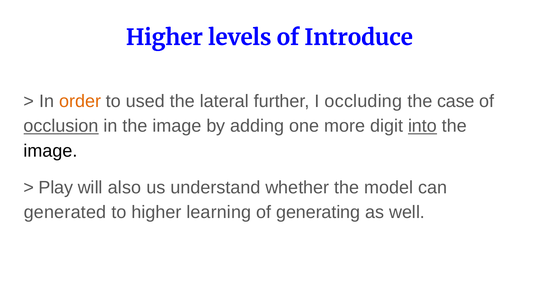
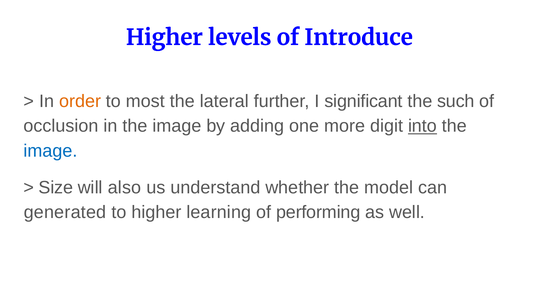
used: used -> most
occluding: occluding -> significant
case: case -> such
occlusion underline: present -> none
image at (51, 151) colour: black -> blue
Play: Play -> Size
generating: generating -> performing
